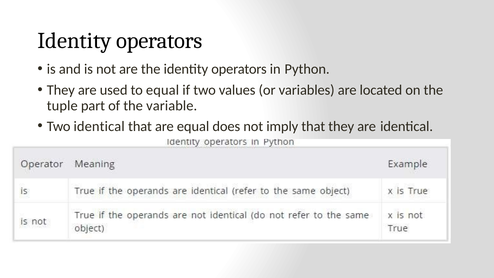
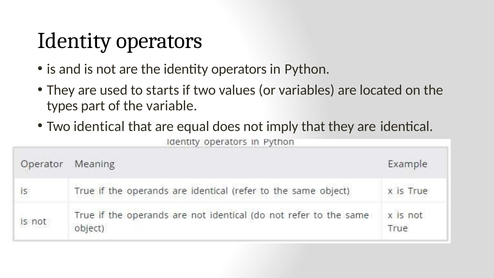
to equal: equal -> starts
tuple: tuple -> types
